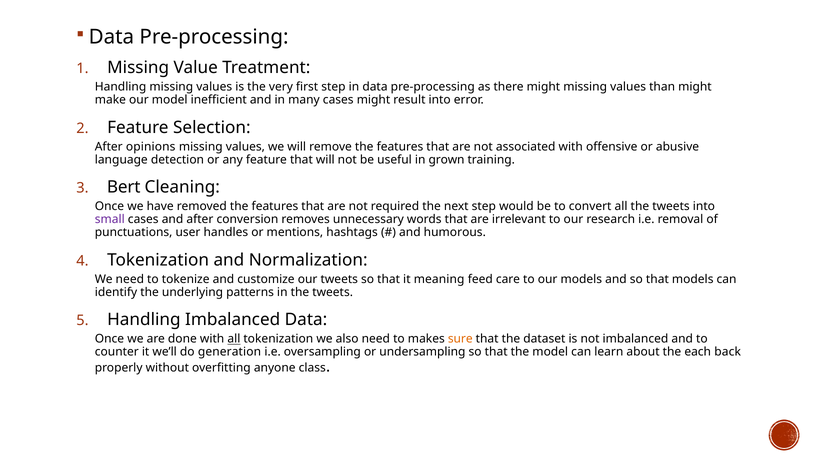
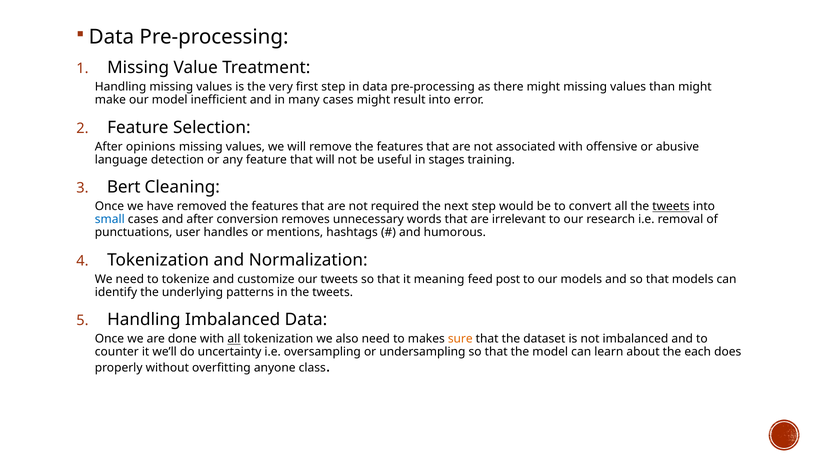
grown: grown -> stages
tweets at (671, 207) underline: none -> present
small colour: purple -> blue
care: care -> post
generation: generation -> uncertainty
back: back -> does
